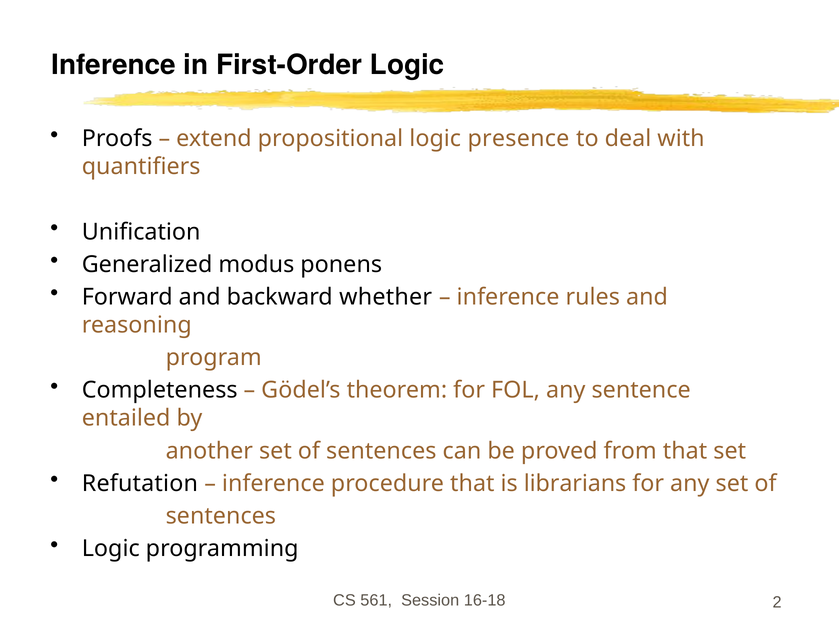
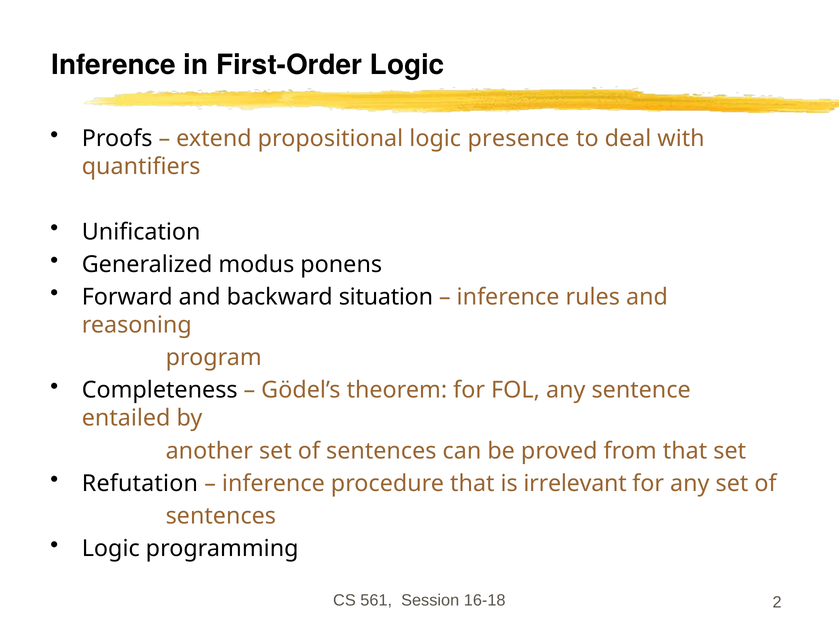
whether: whether -> situation
librarians: librarians -> irrelevant
